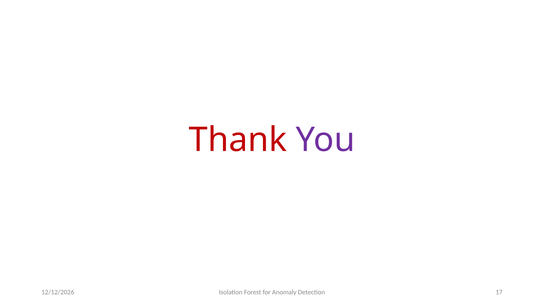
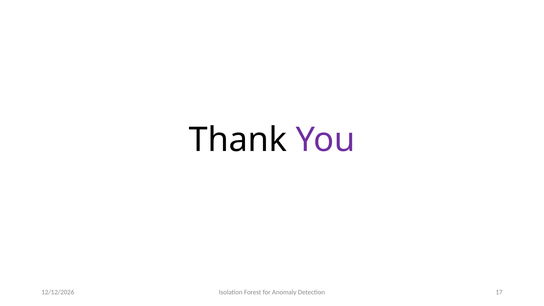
Thank colour: red -> black
